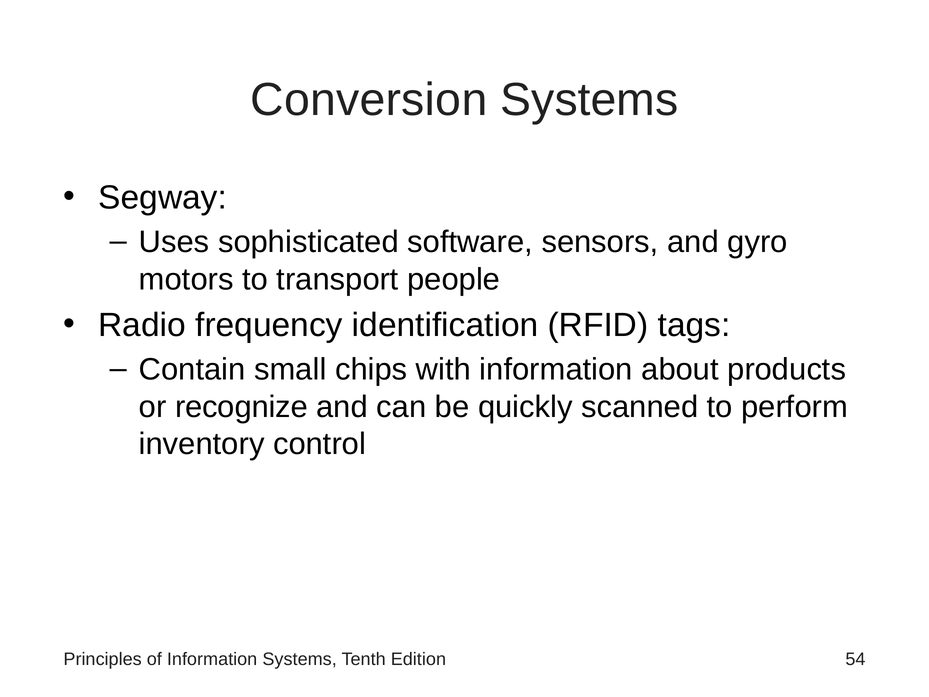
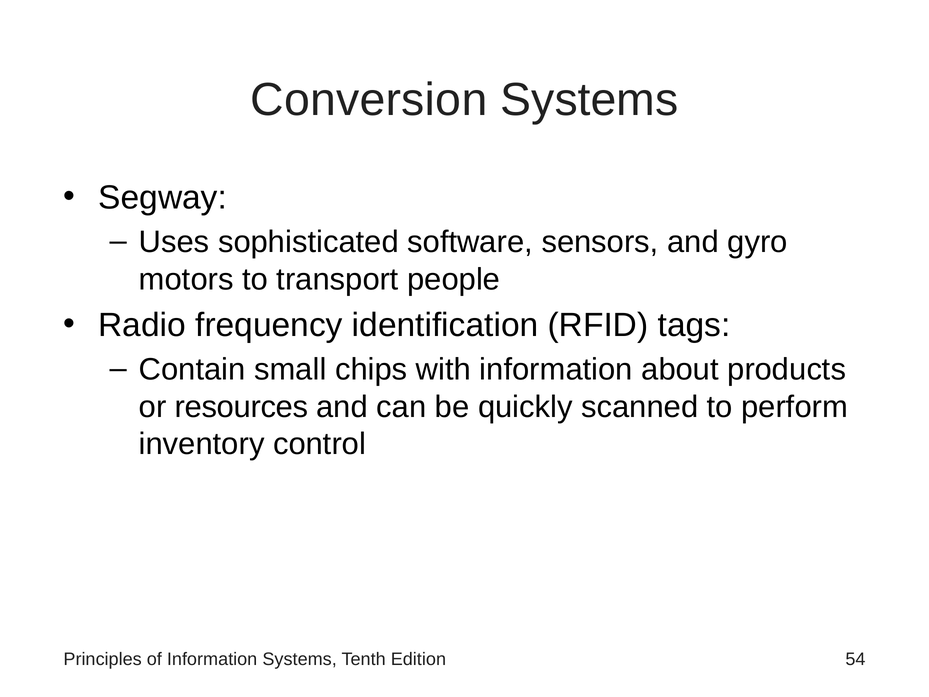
recognize: recognize -> resources
